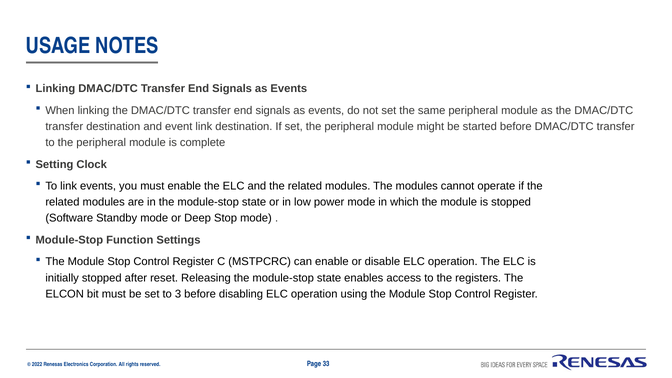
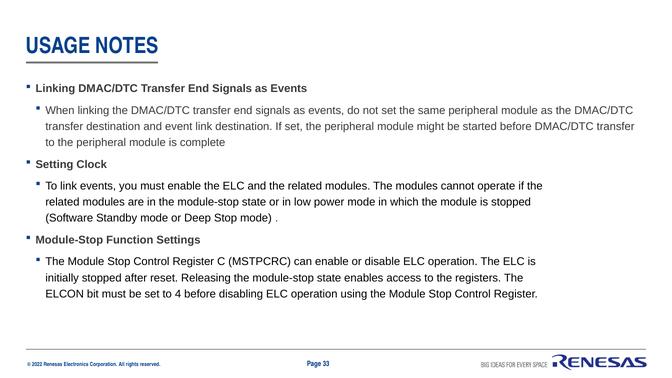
3: 3 -> 4
